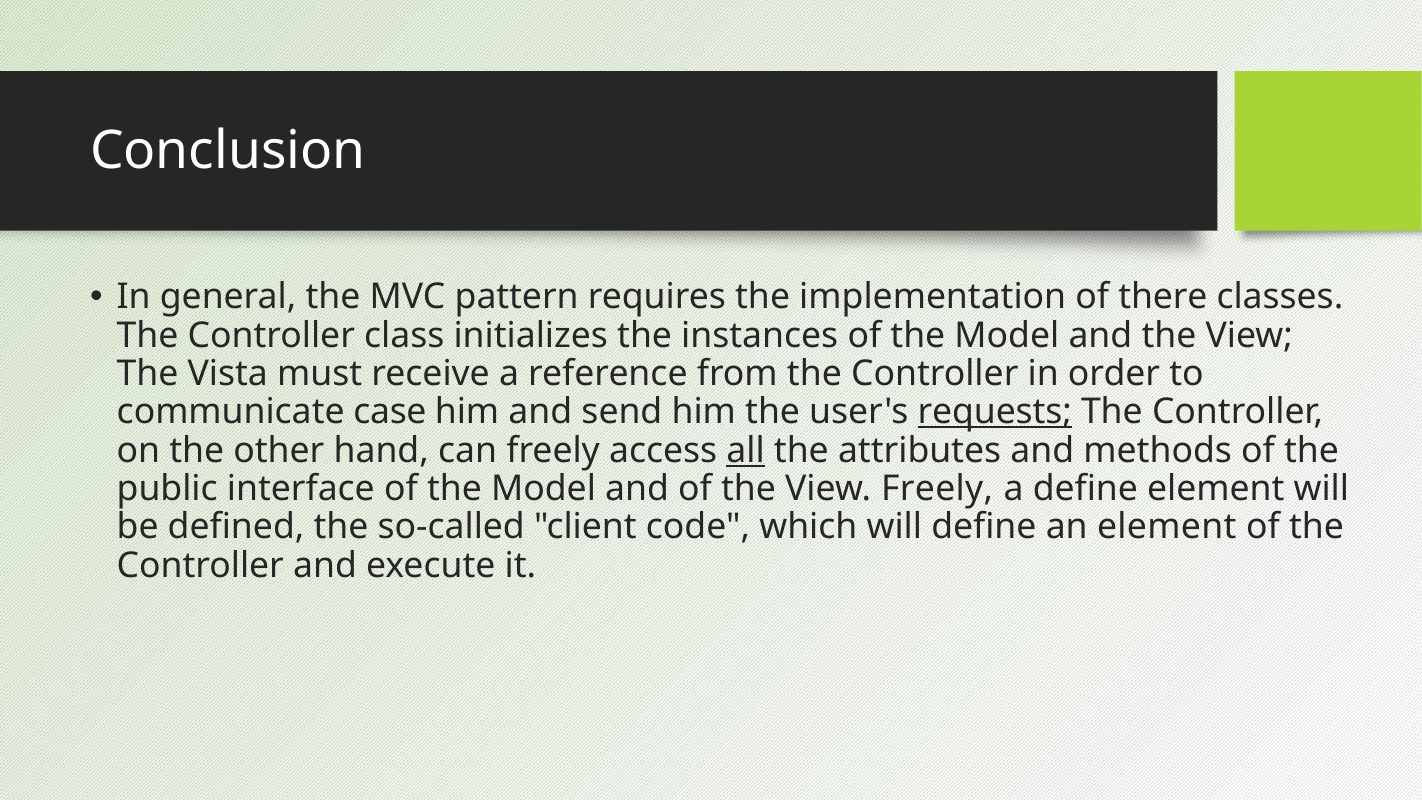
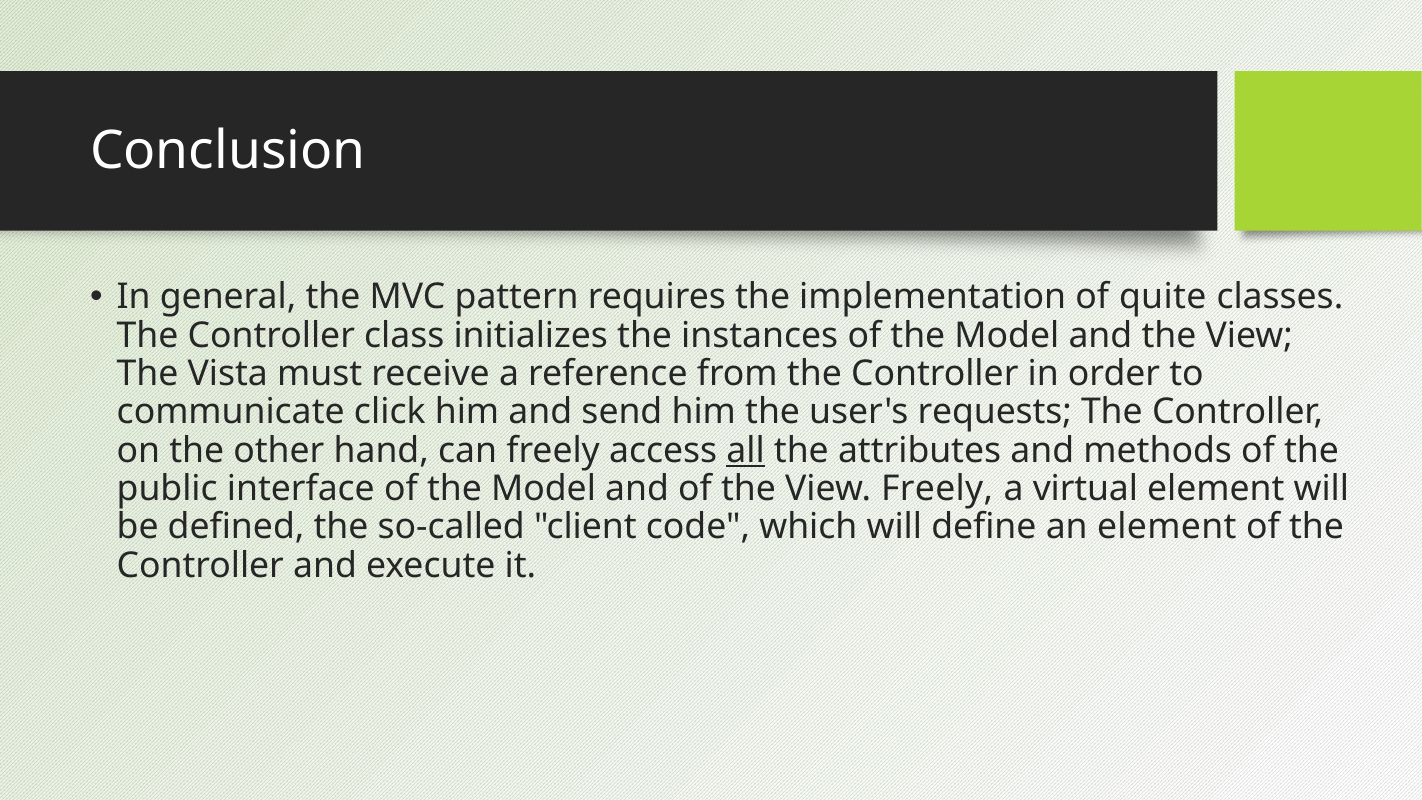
there: there -> quite
case: case -> click
requests underline: present -> none
a define: define -> virtual
